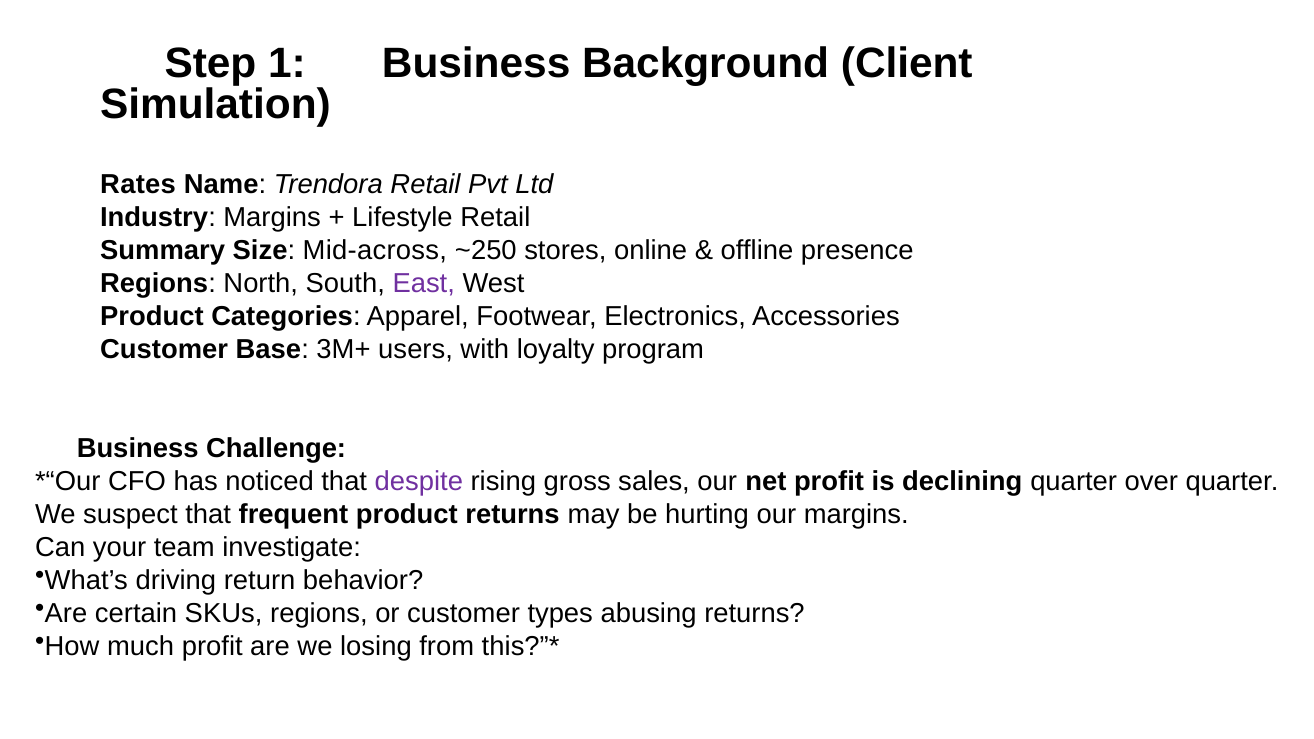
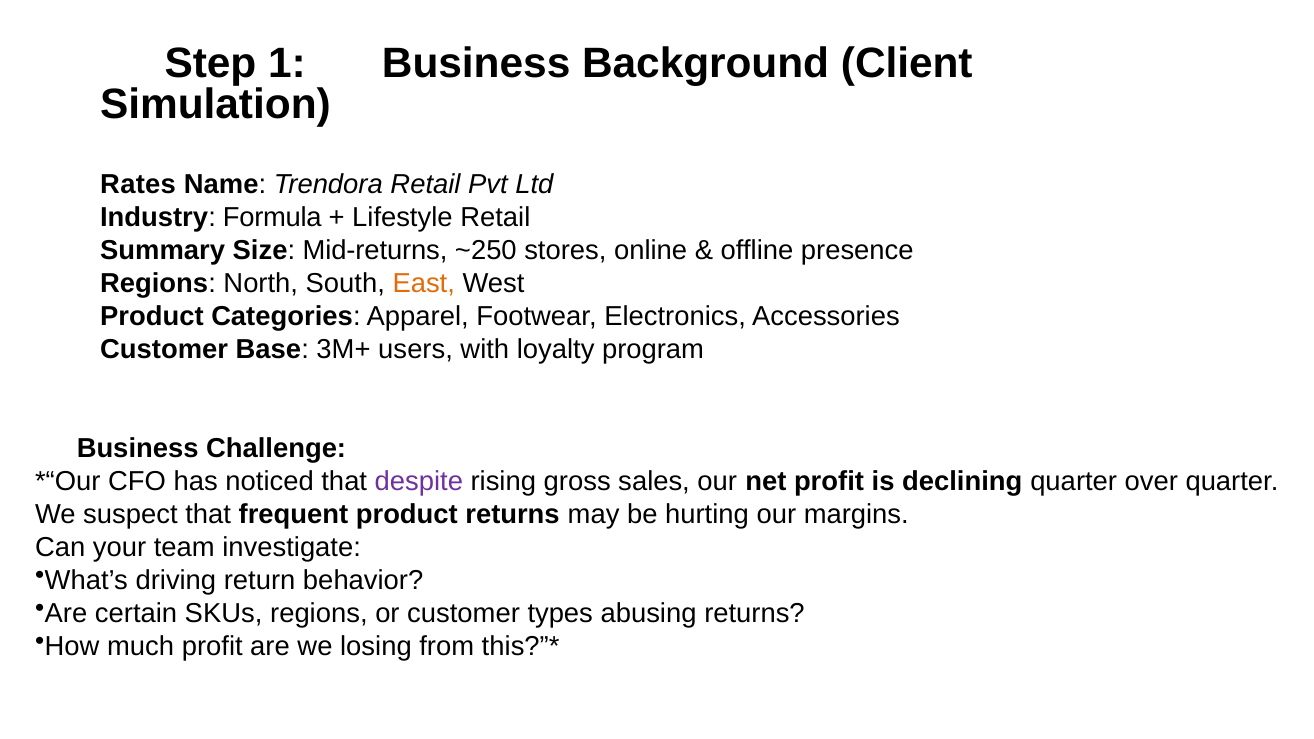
Industry Margins: Margins -> Formula
Mid-across: Mid-across -> Mid-returns
East colour: purple -> orange
